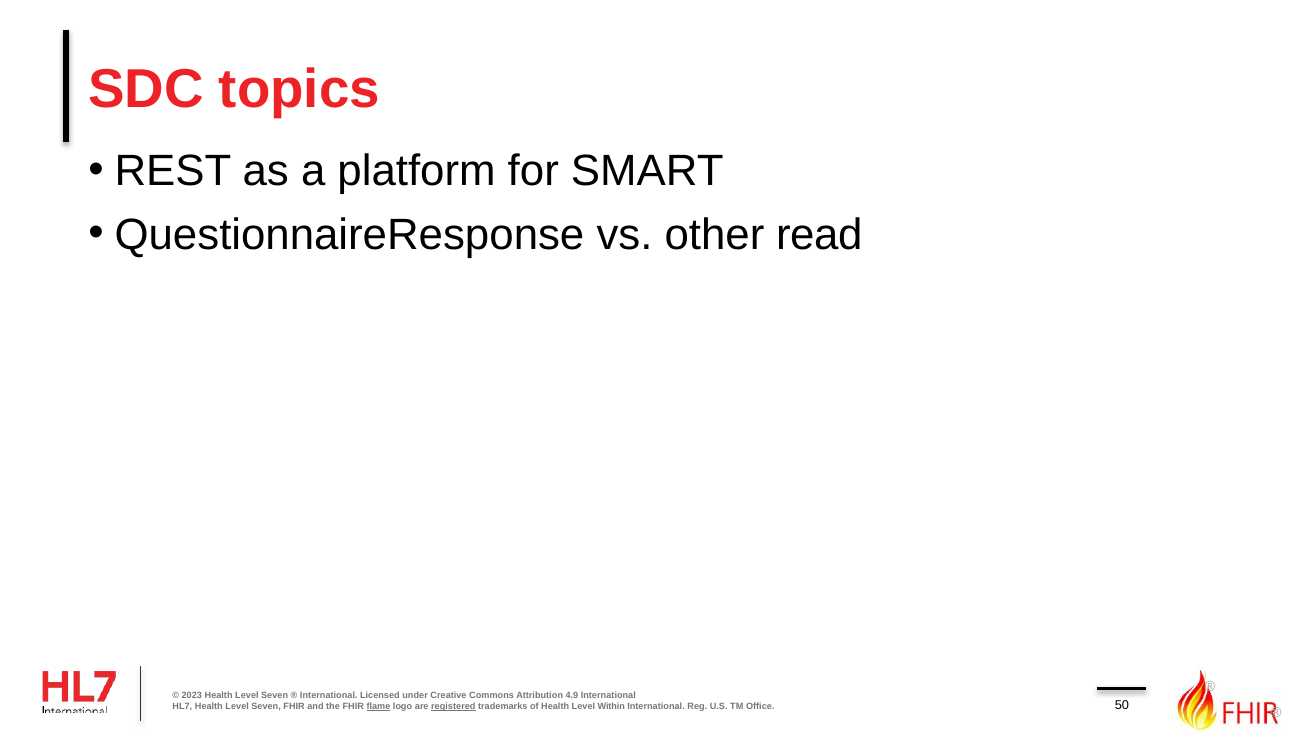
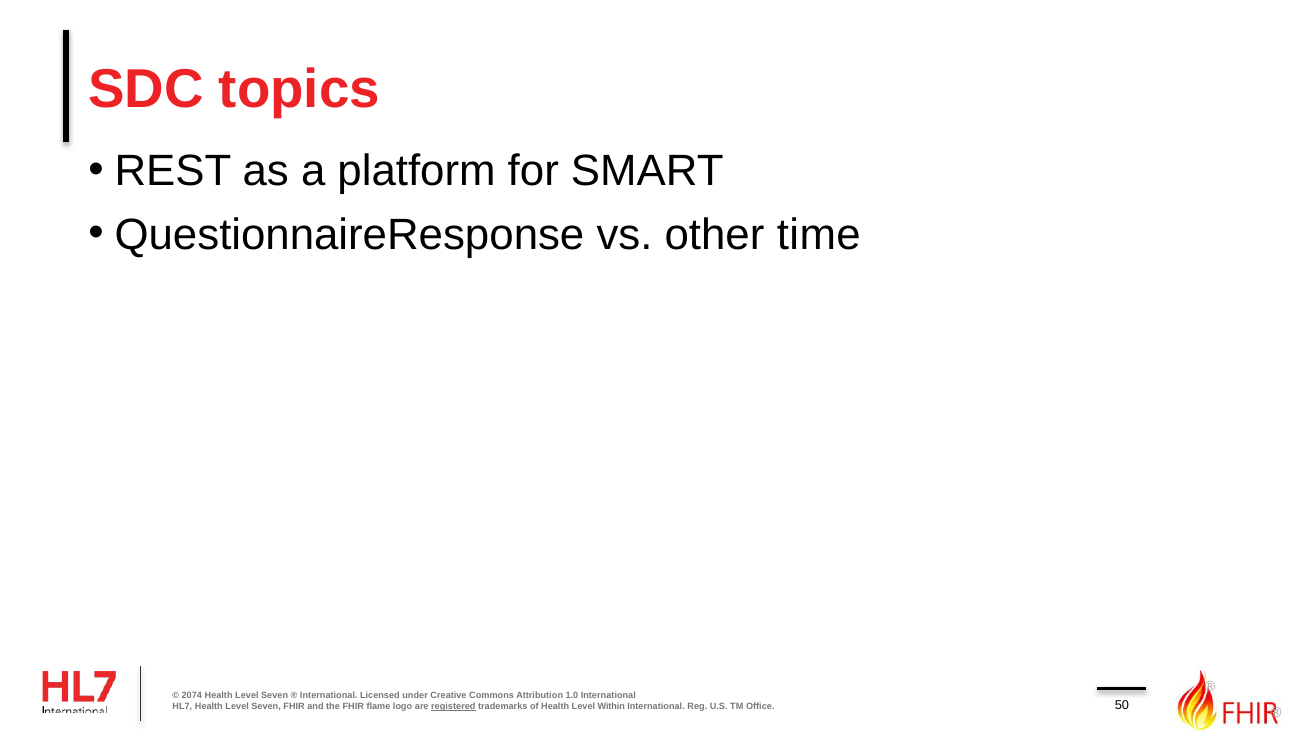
read: read -> time
2023: 2023 -> 2074
4.9: 4.9 -> 1.0
flame underline: present -> none
